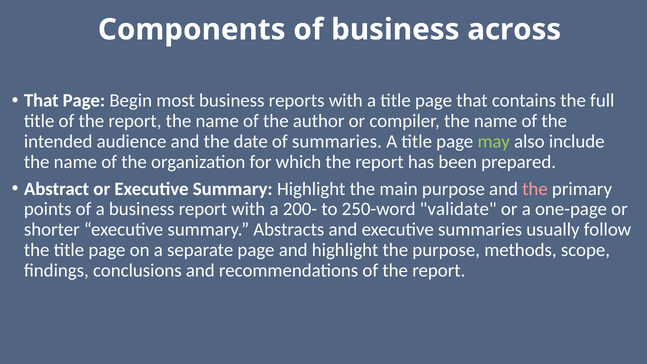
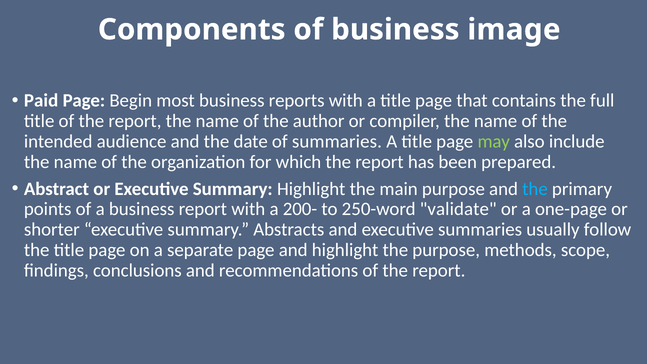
across: across -> image
That at (41, 101): That -> Paid
the at (535, 189) colour: pink -> light blue
